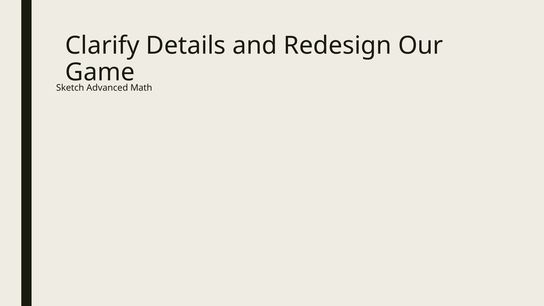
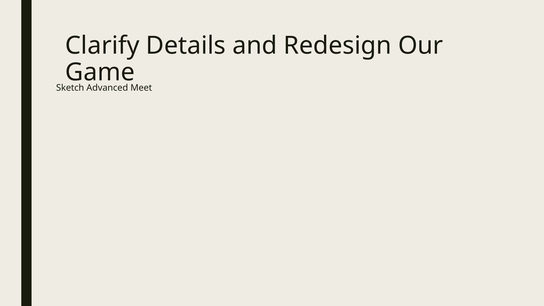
Math: Math -> Meet
